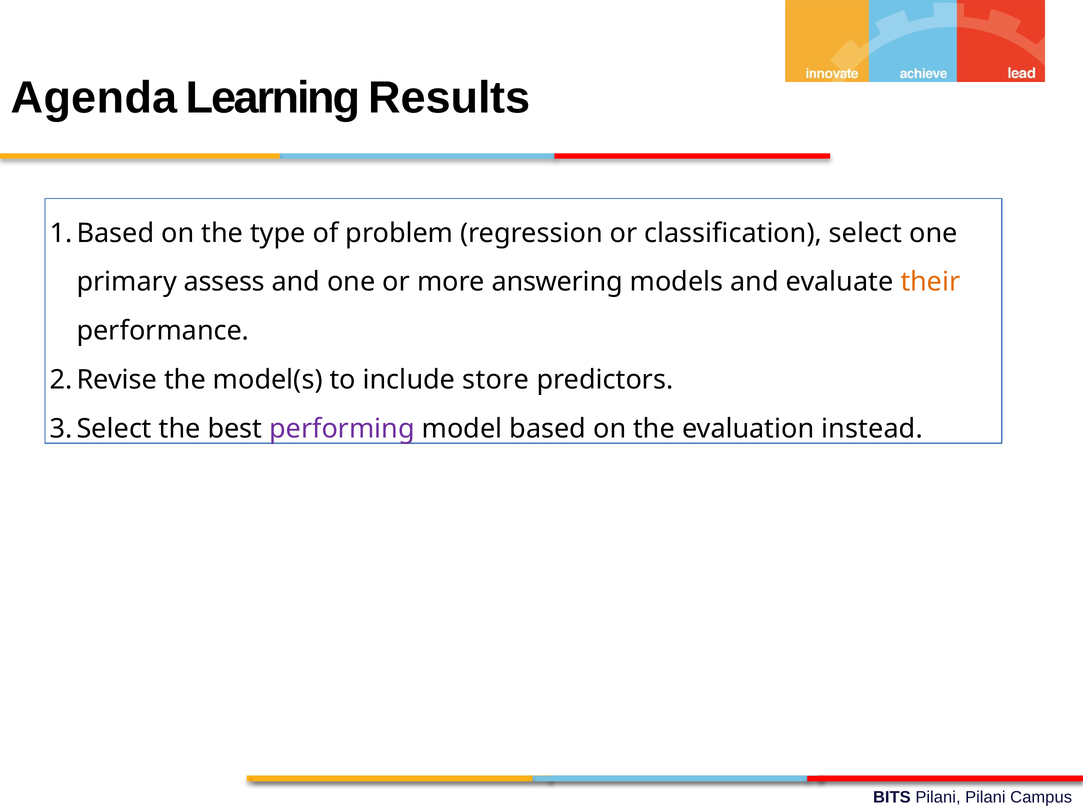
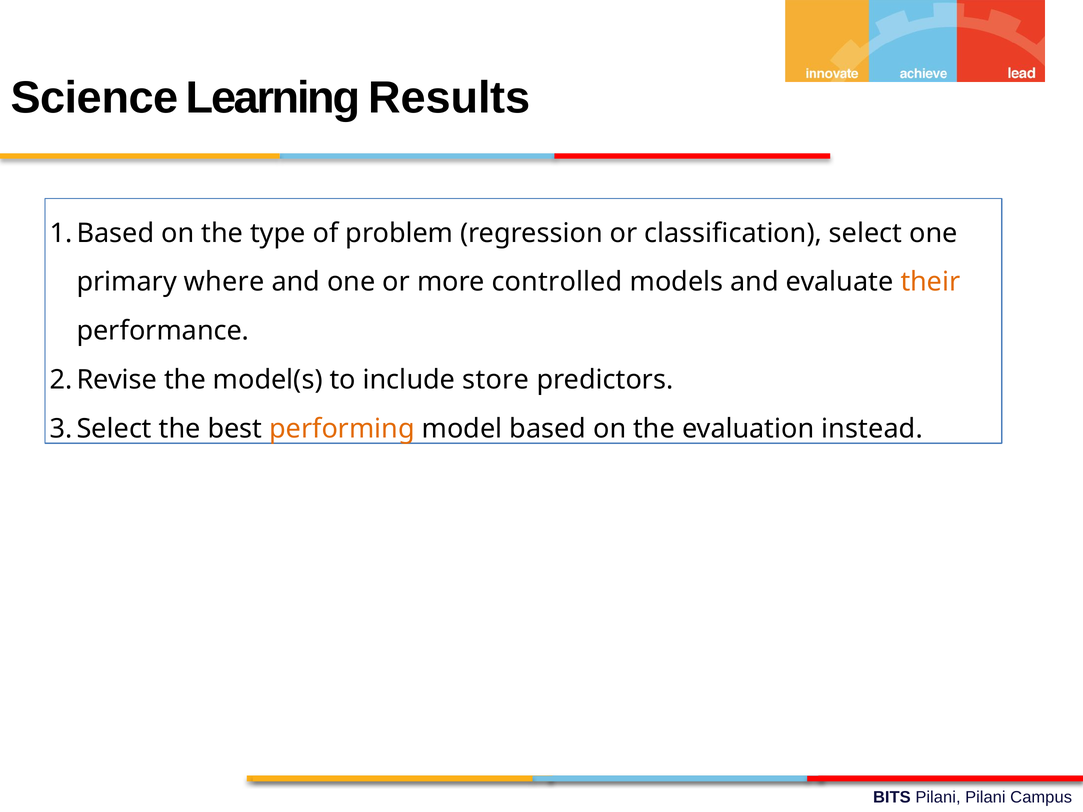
Agenda: Agenda -> Science
assess: assess -> where
answering: answering -> controlled
performing colour: purple -> orange
